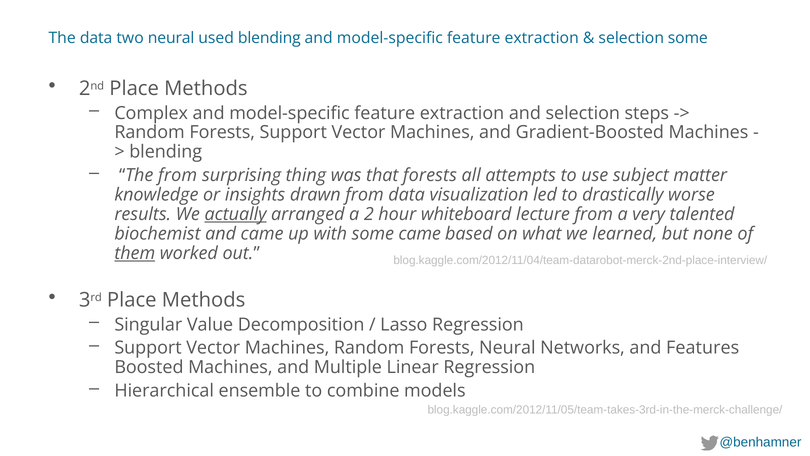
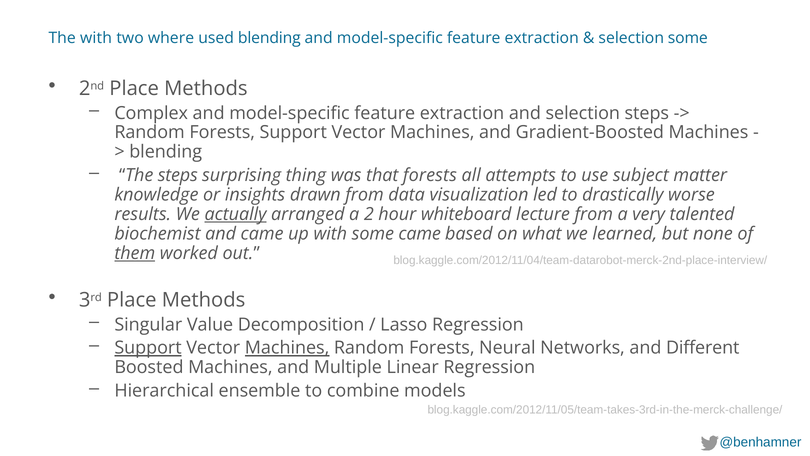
The data: data -> with
two neural: neural -> where
The from: from -> steps
Support at (148, 348) underline: none -> present
Machines at (287, 348) underline: none -> present
Features: Features -> Different
